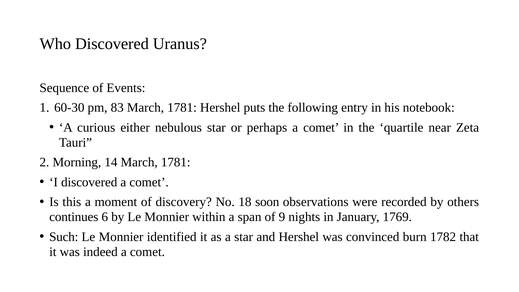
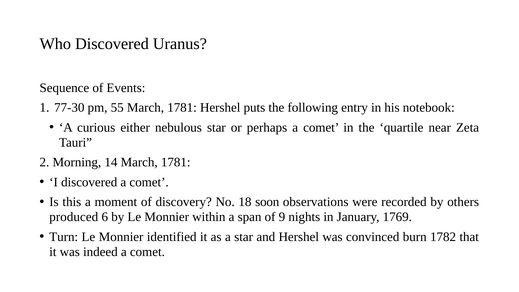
60-30: 60-30 -> 77-30
83: 83 -> 55
continues: continues -> produced
Such: Such -> Turn
